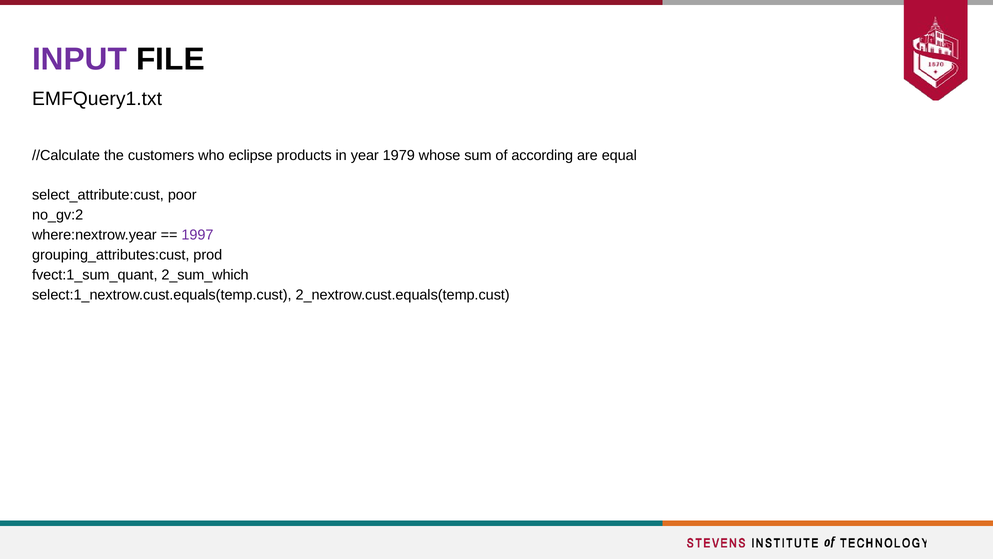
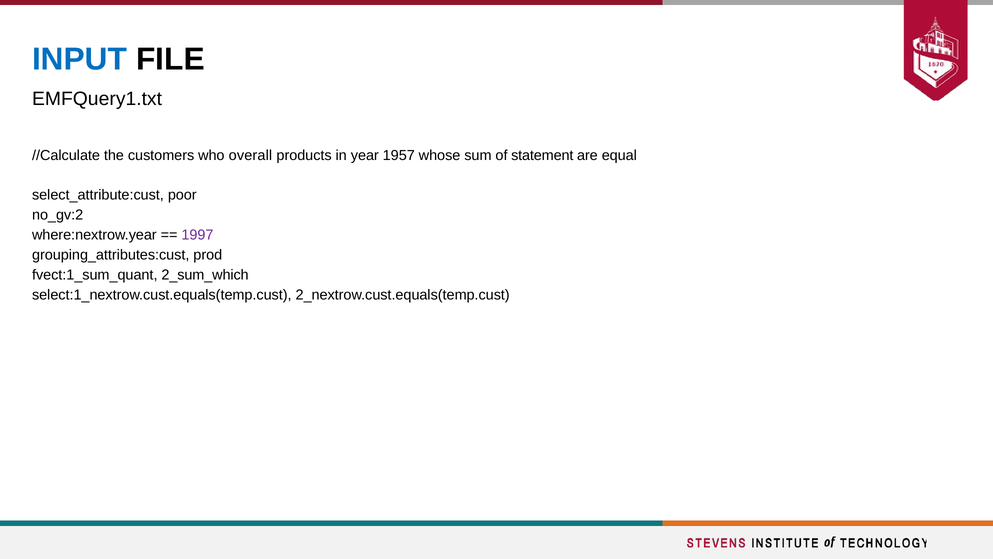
INPUT colour: purple -> blue
eclipse: eclipse -> overall
1979: 1979 -> 1957
according: according -> statement
